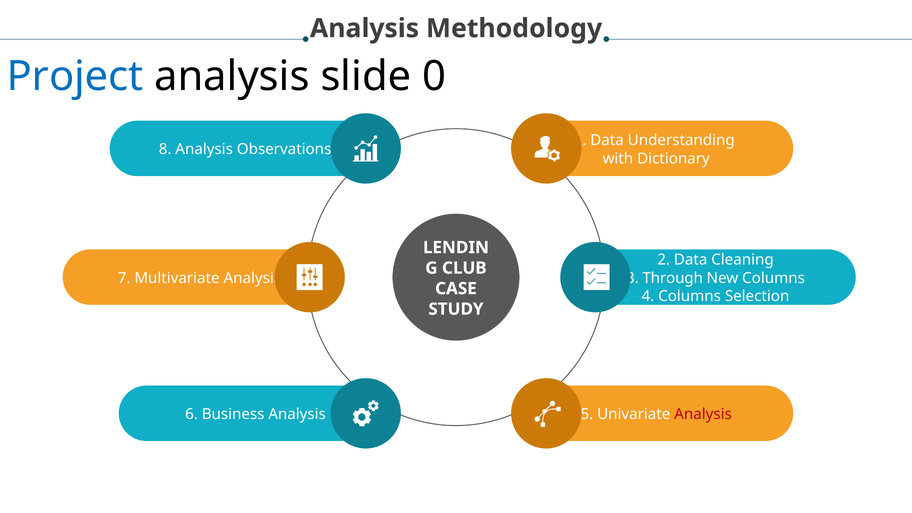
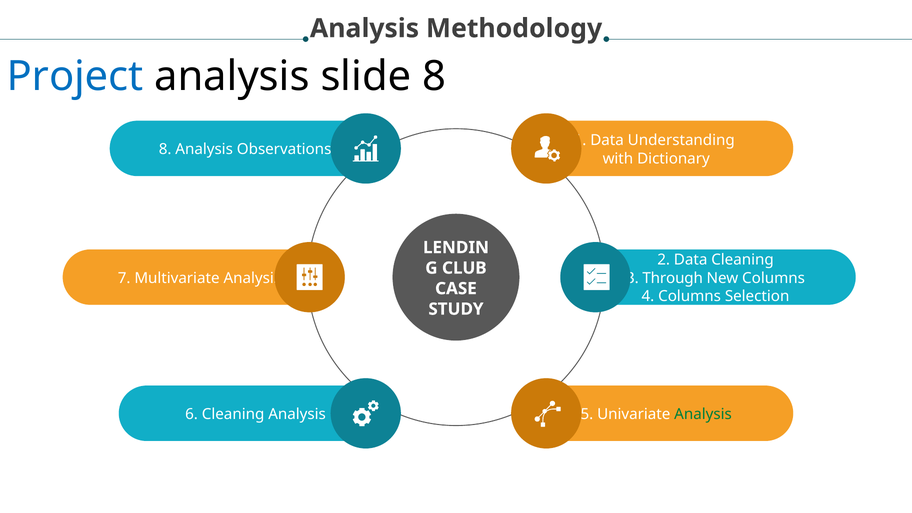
slide 0: 0 -> 8
6 Business: Business -> Cleaning
Analysis at (703, 414) colour: red -> green
